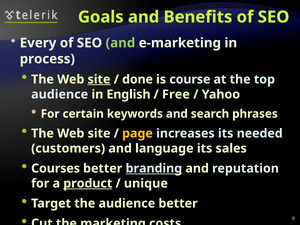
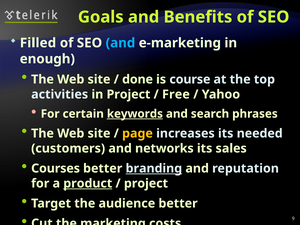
Every: Every -> Filled
and at (120, 43) colour: light green -> light blue
process: process -> enough
site at (99, 79) underline: present -> none
audience at (60, 94): audience -> activities
in English: English -> Project
keywords underline: none -> present
language: language -> networks
unique at (146, 183): unique -> project
